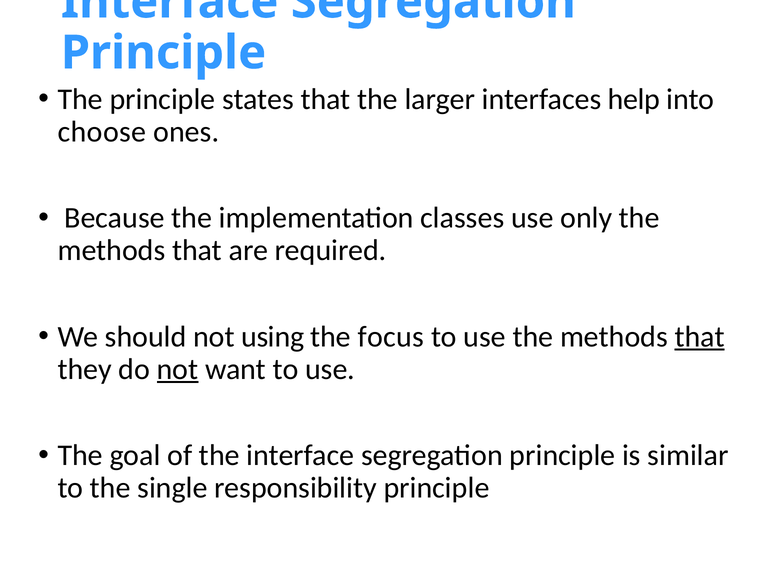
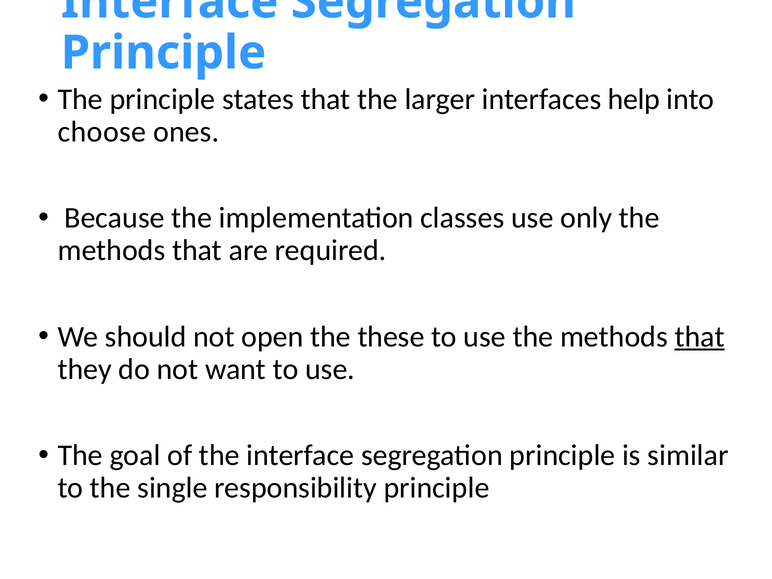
using: using -> open
focus: focus -> these
not at (178, 369) underline: present -> none
